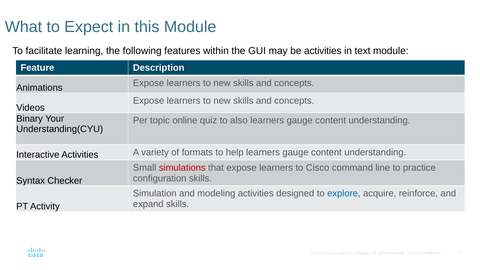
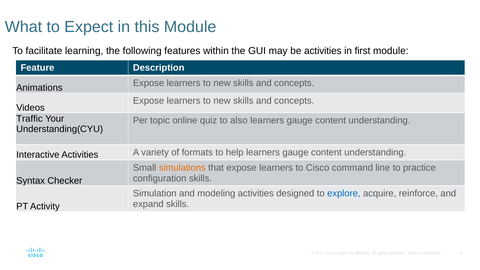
text: text -> first
Binary: Binary -> Traffic
simulations colour: red -> orange
